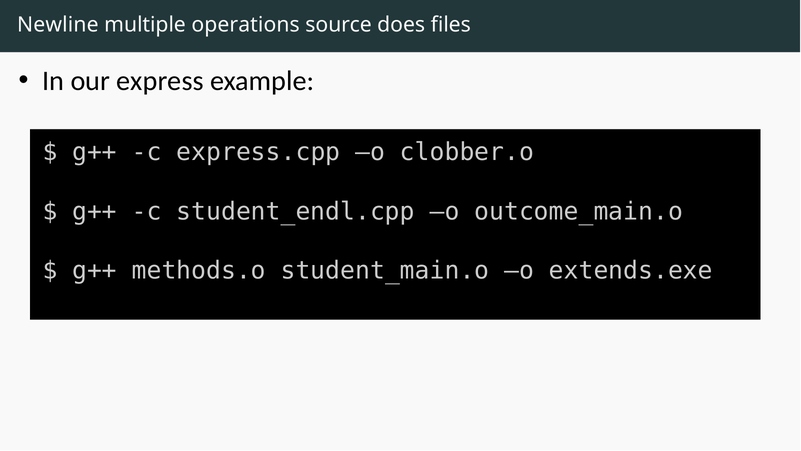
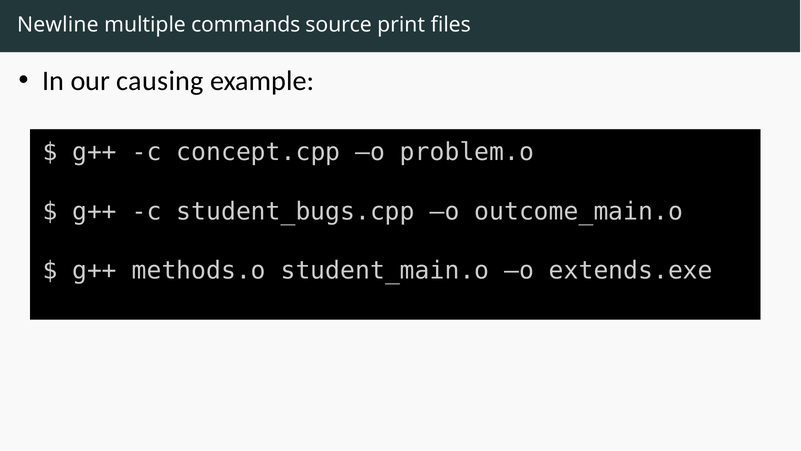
operations: operations -> commands
does: does -> print
express: express -> causing
express.cpp: express.cpp -> concept.cpp
clobber.o: clobber.o -> problem.o
student_endl.cpp: student_endl.cpp -> student_bugs.cpp
